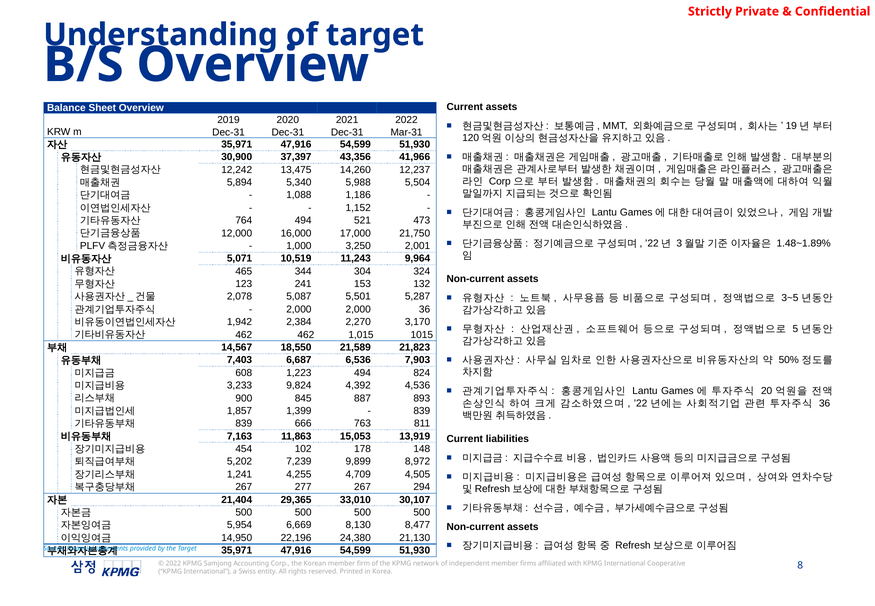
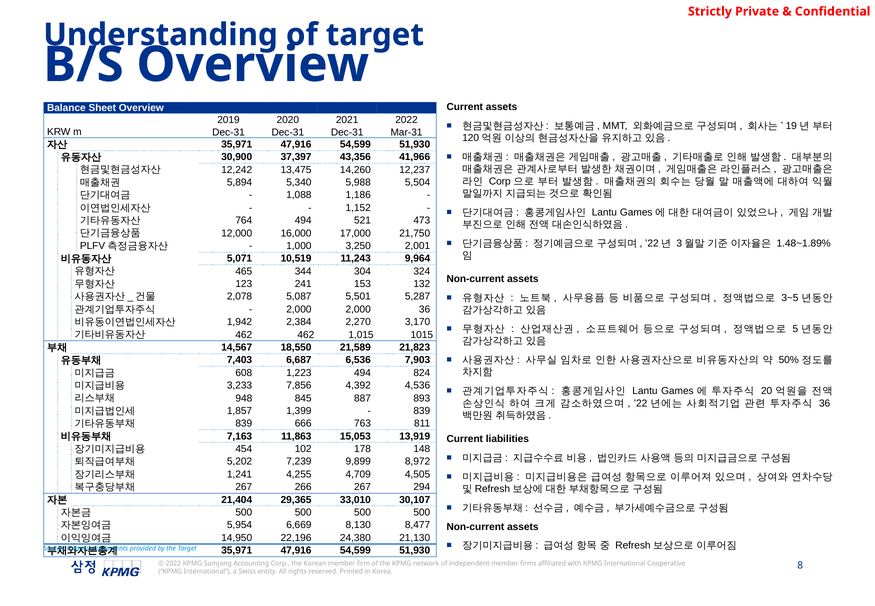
9,824: 9,824 -> 7,856
900: 900 -> 948
277: 277 -> 266
